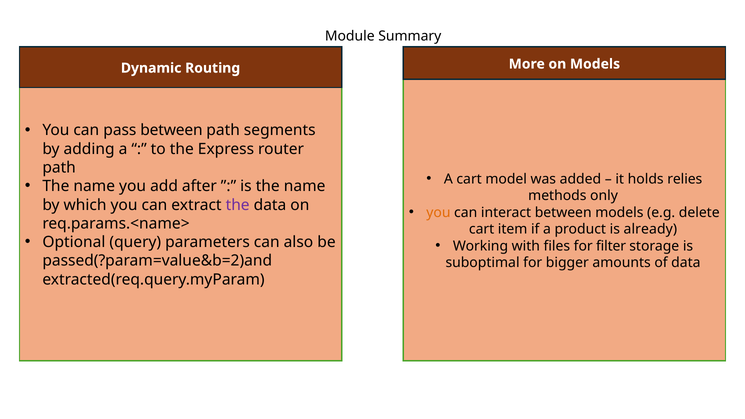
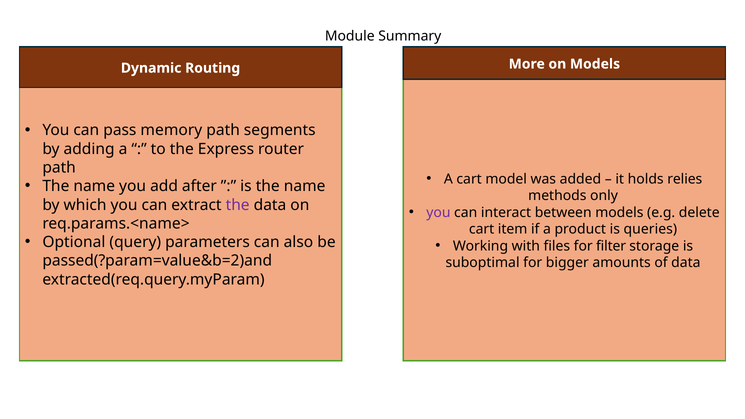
pass between: between -> memory
you at (438, 213) colour: orange -> purple
already: already -> queries
